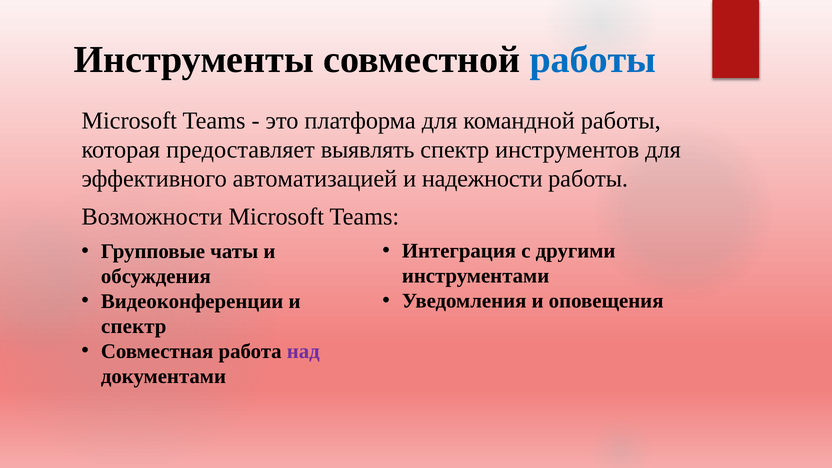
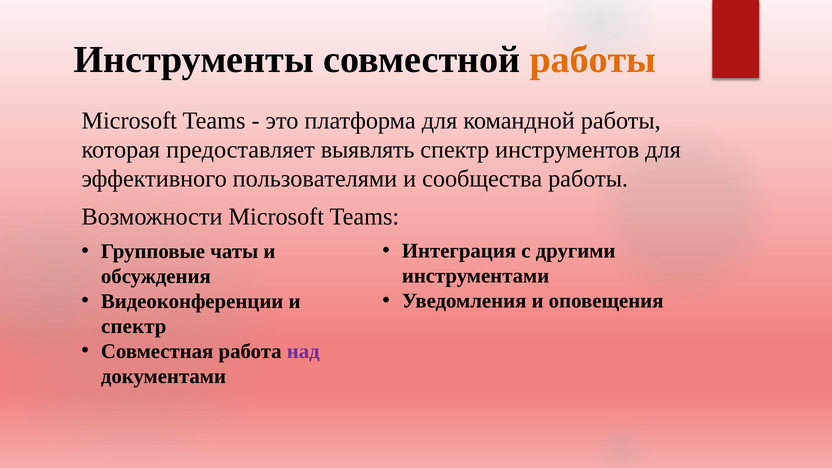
работы at (593, 60) colour: blue -> orange
автоматизацией: автоматизацией -> пользователями
надежности: надежности -> сообщества
